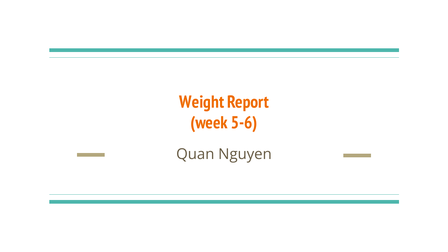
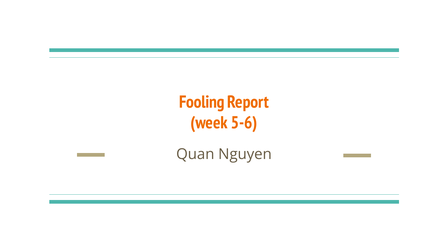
Weight: Weight -> Fooling
